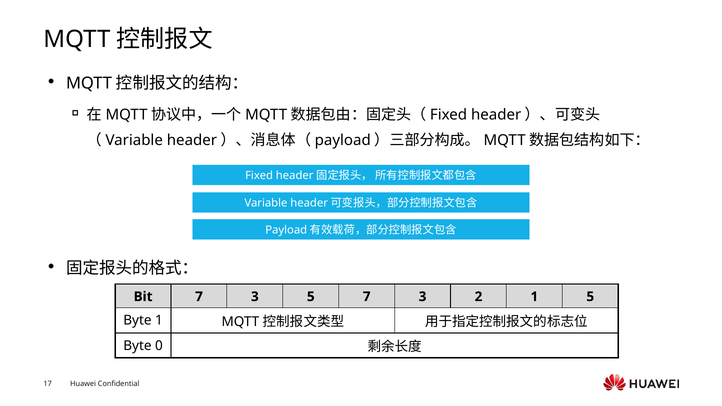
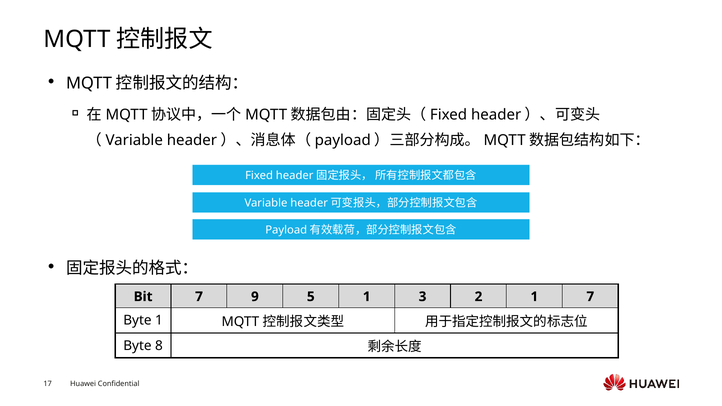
Bit 7 3: 3 -> 9
5 7: 7 -> 1
1 5: 5 -> 7
0: 0 -> 8
